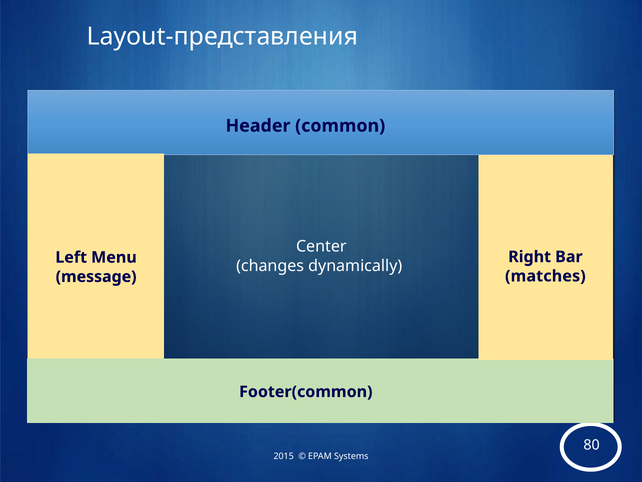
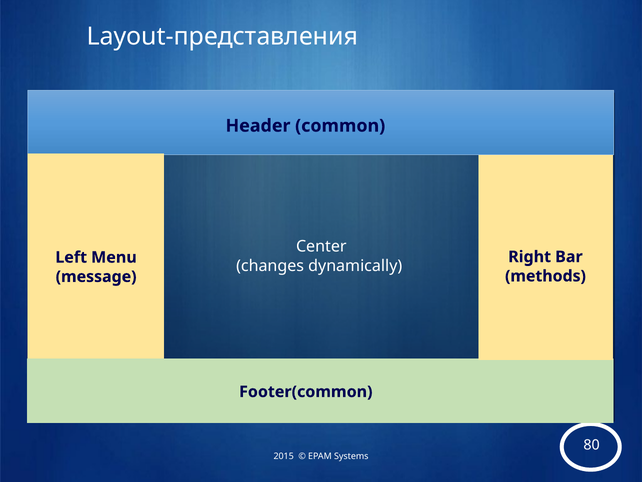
matches: matches -> methods
